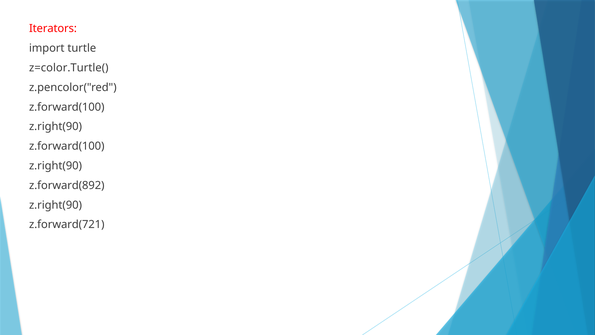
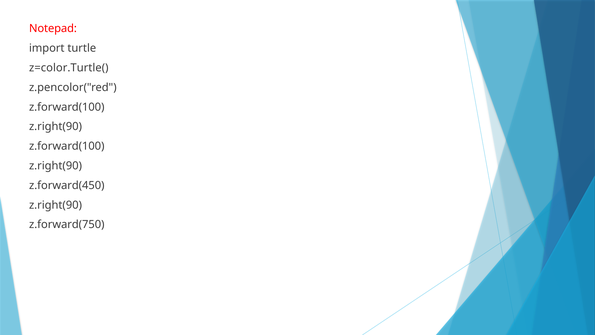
Iterators: Iterators -> Notepad
z.forward(892: z.forward(892 -> z.forward(450
z.forward(721: z.forward(721 -> z.forward(750
